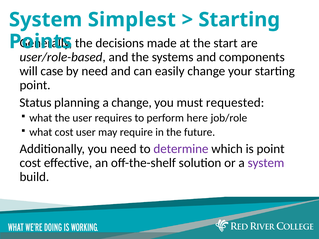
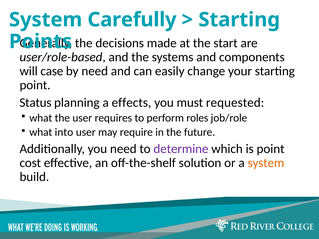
Simplest: Simplest -> Carefully
a change: change -> effects
here: here -> roles
what cost: cost -> into
system at (266, 163) colour: purple -> orange
